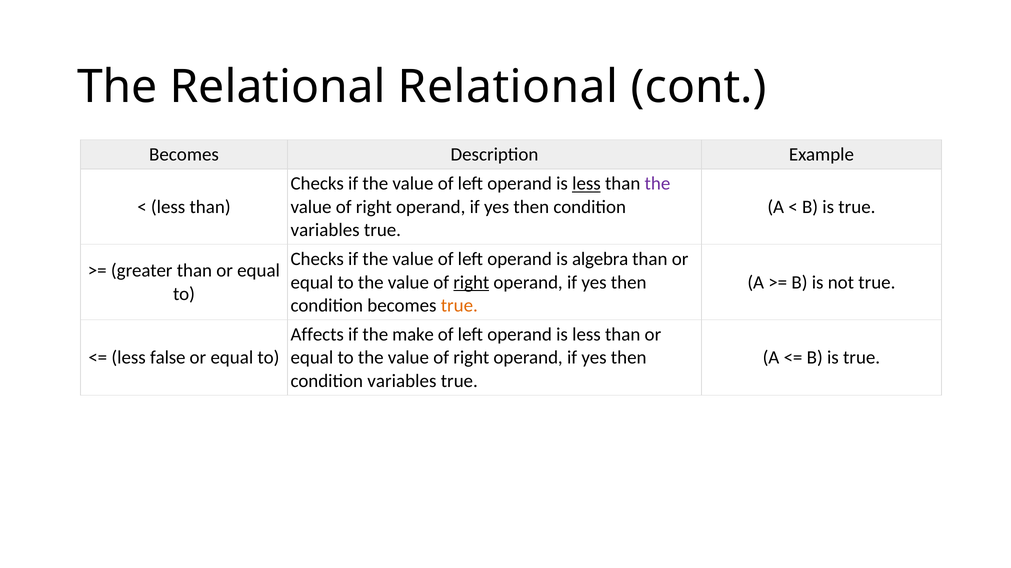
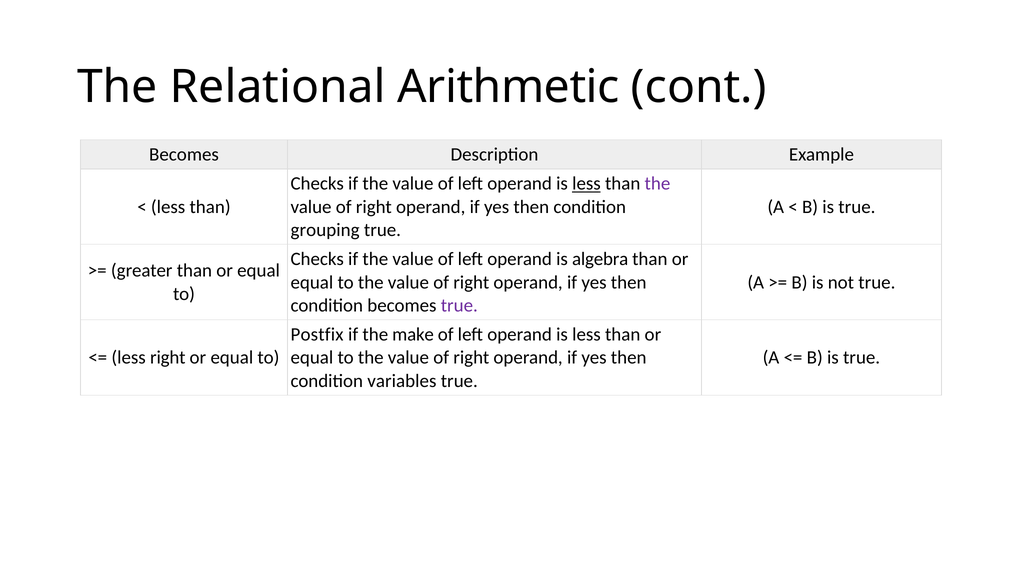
Relational Relational: Relational -> Arithmetic
variables at (325, 230): variables -> grouping
right at (471, 283) underline: present -> none
true at (459, 306) colour: orange -> purple
Affects: Affects -> Postfix
less false: false -> right
